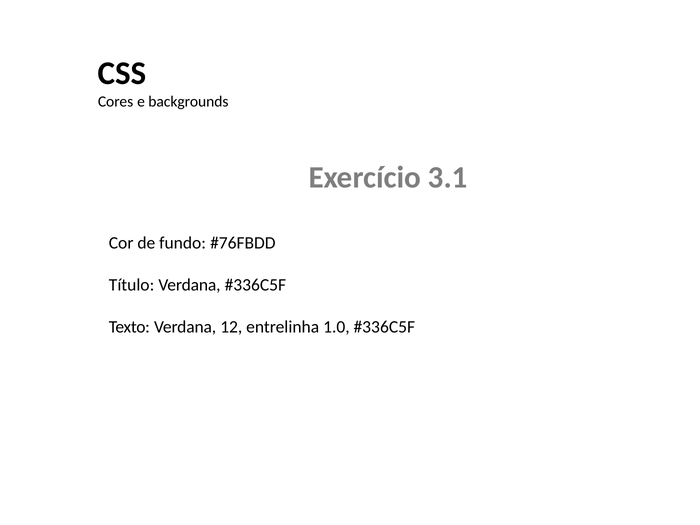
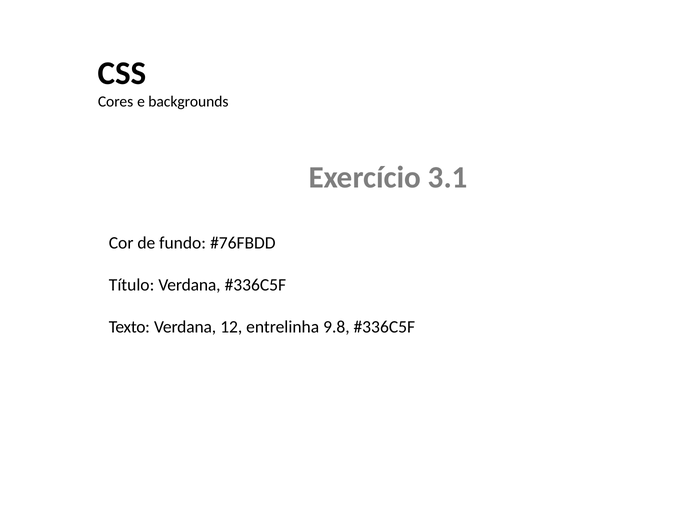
1.0: 1.0 -> 9.8
